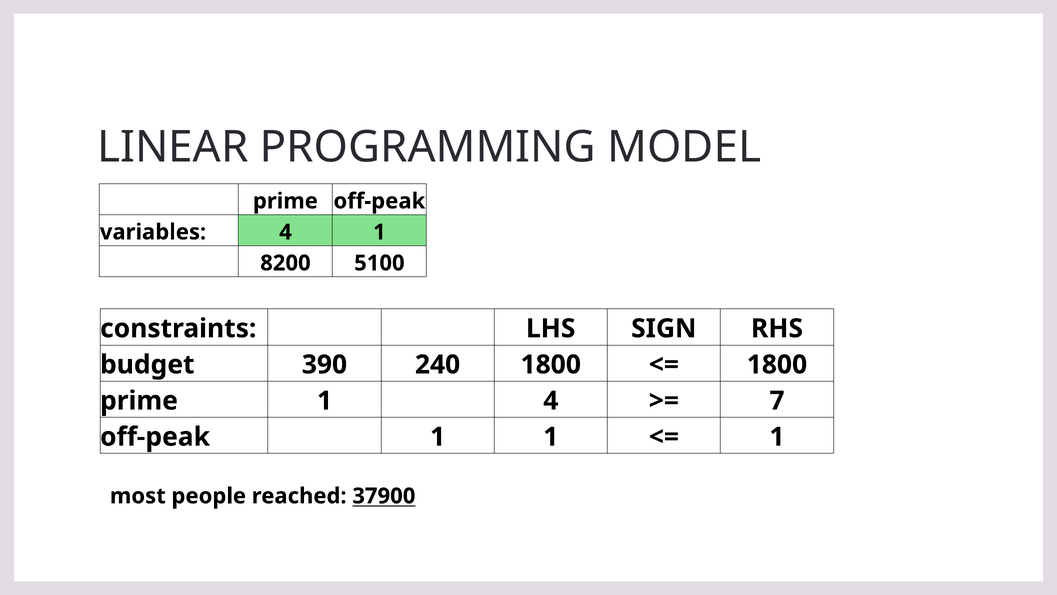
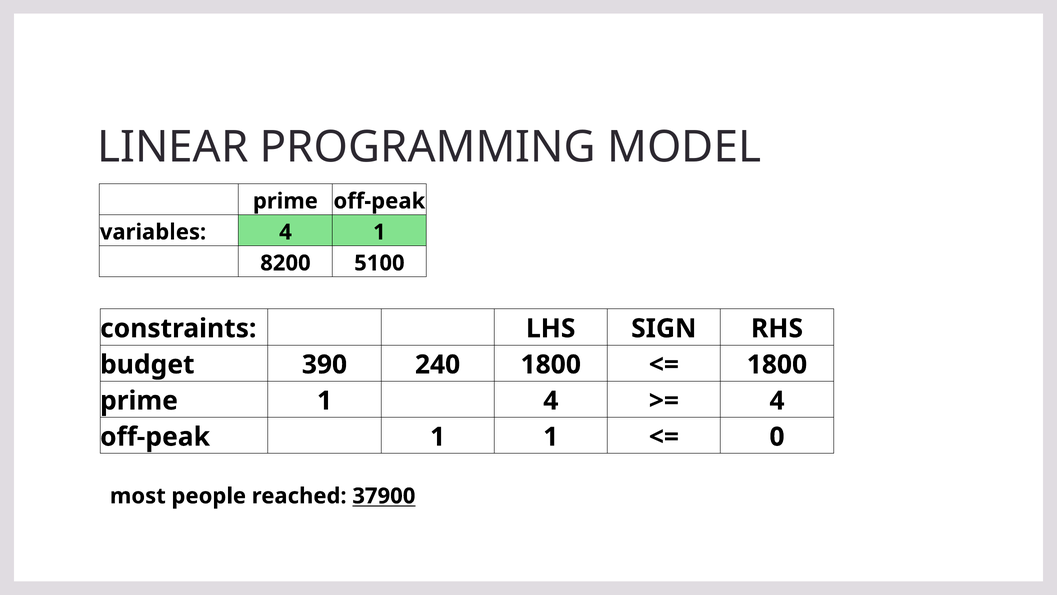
7 at (777, 401): 7 -> 4
1 at (777, 437): 1 -> 0
